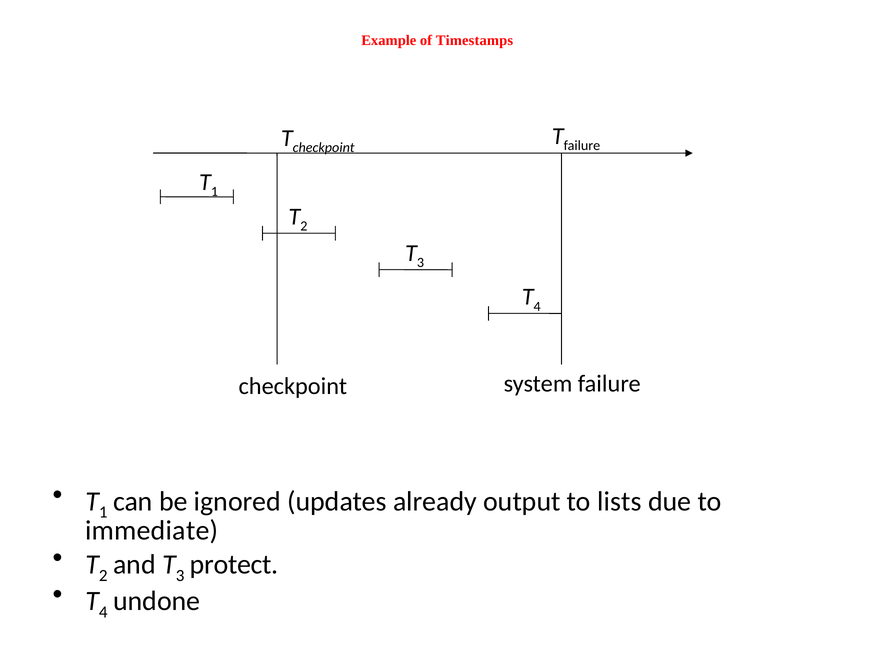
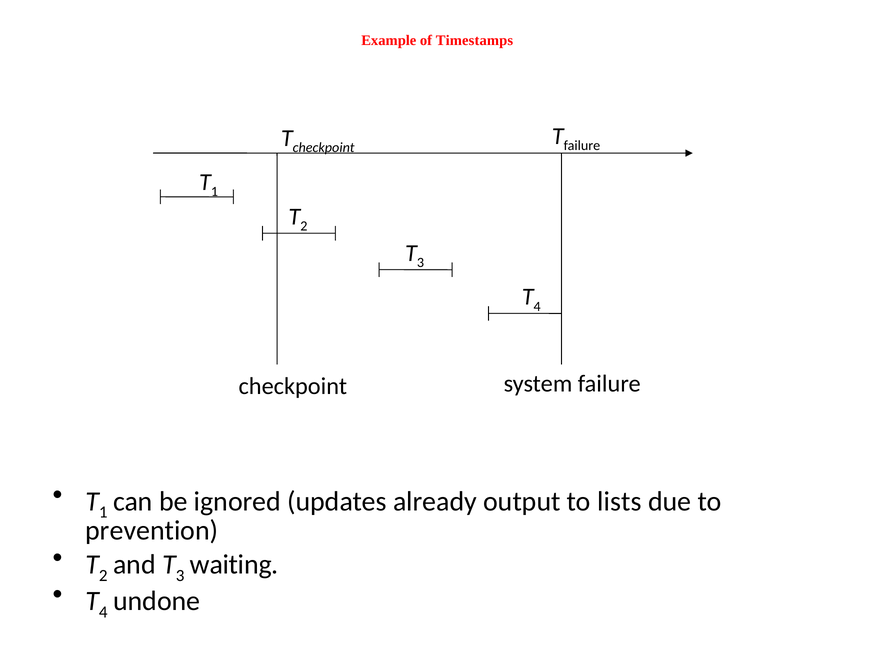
immediate: immediate -> prevention
protect: protect -> waiting
